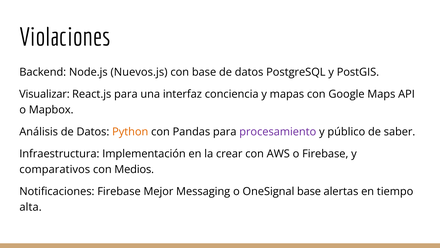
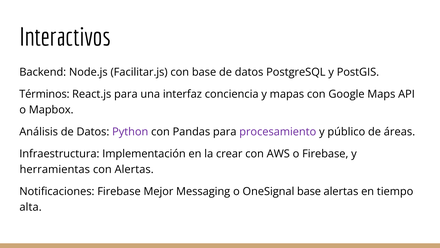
Violaciones: Violaciones -> Interactivos
Nuevos.js: Nuevos.js -> Facilitar.js
Visualizar: Visualizar -> Términos
Python colour: orange -> purple
saber: saber -> áreas
comparativos: comparativos -> herramientas
con Medios: Medios -> Alertas
